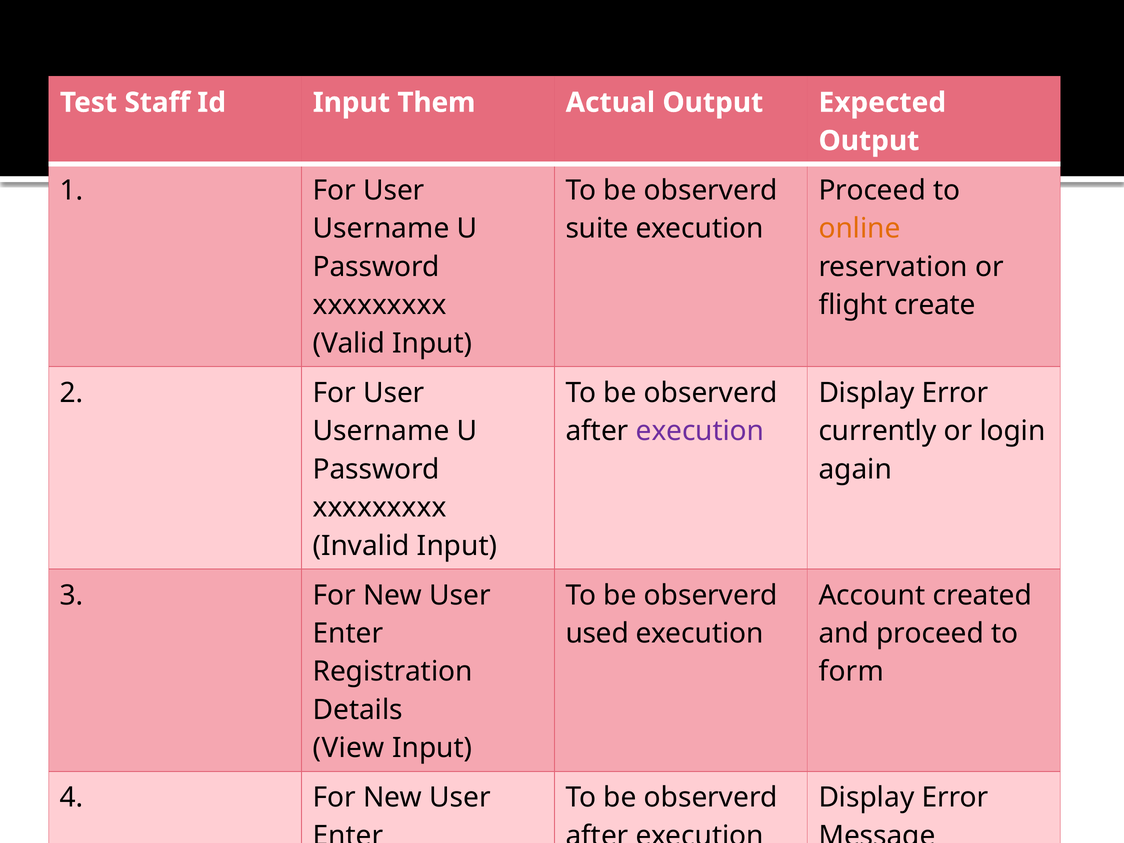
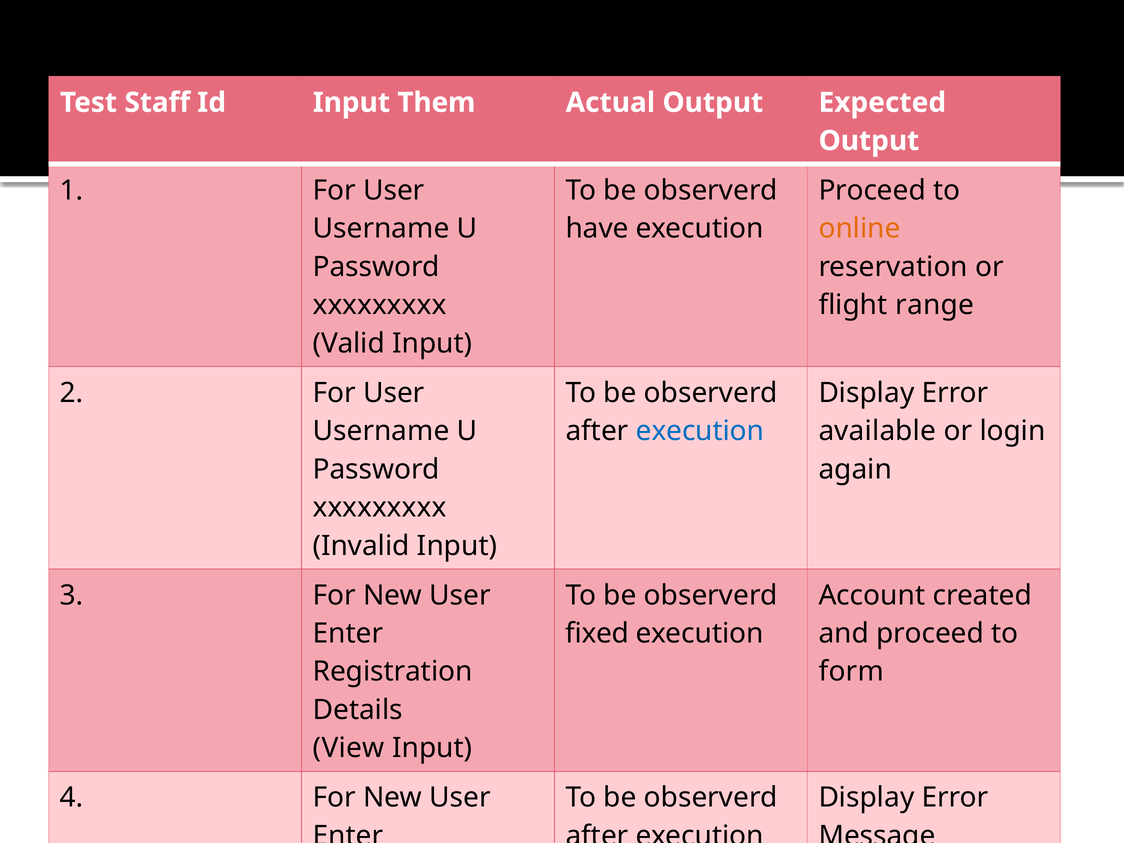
suite: suite -> have
create: create -> range
execution at (700, 431) colour: purple -> blue
currently: currently -> available
used: used -> fixed
